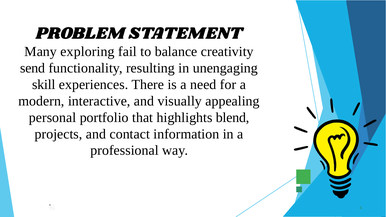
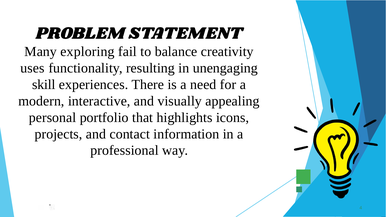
send: send -> uses
blend: blend -> icons
